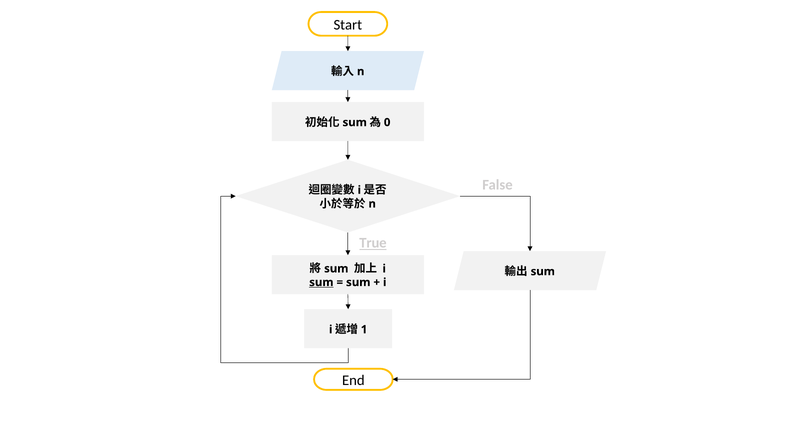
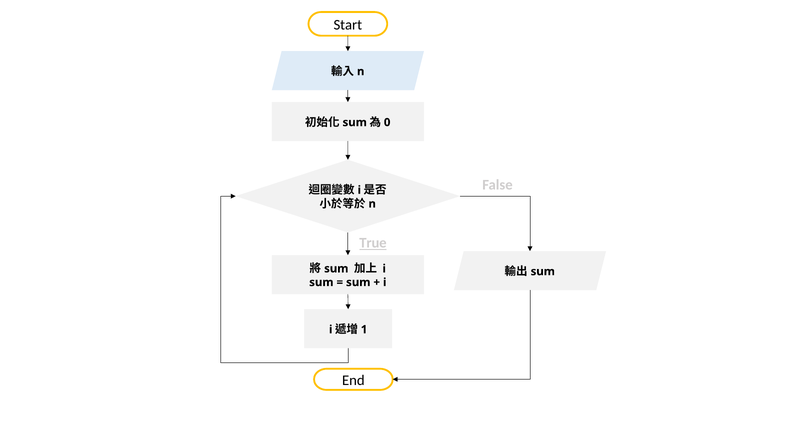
sum at (321, 283) underline: present -> none
